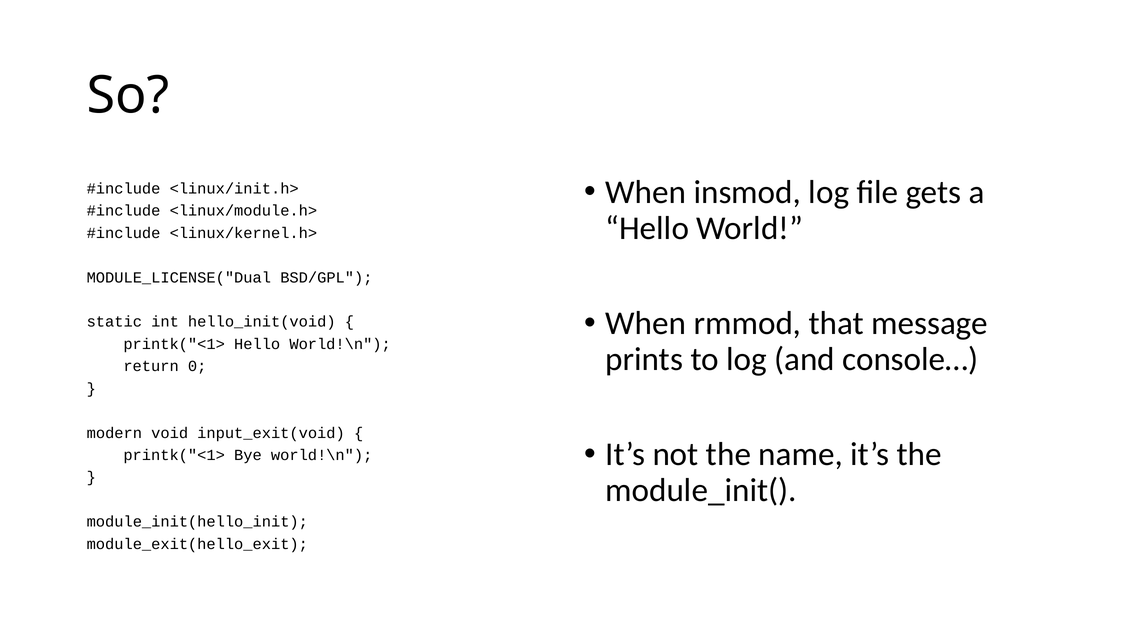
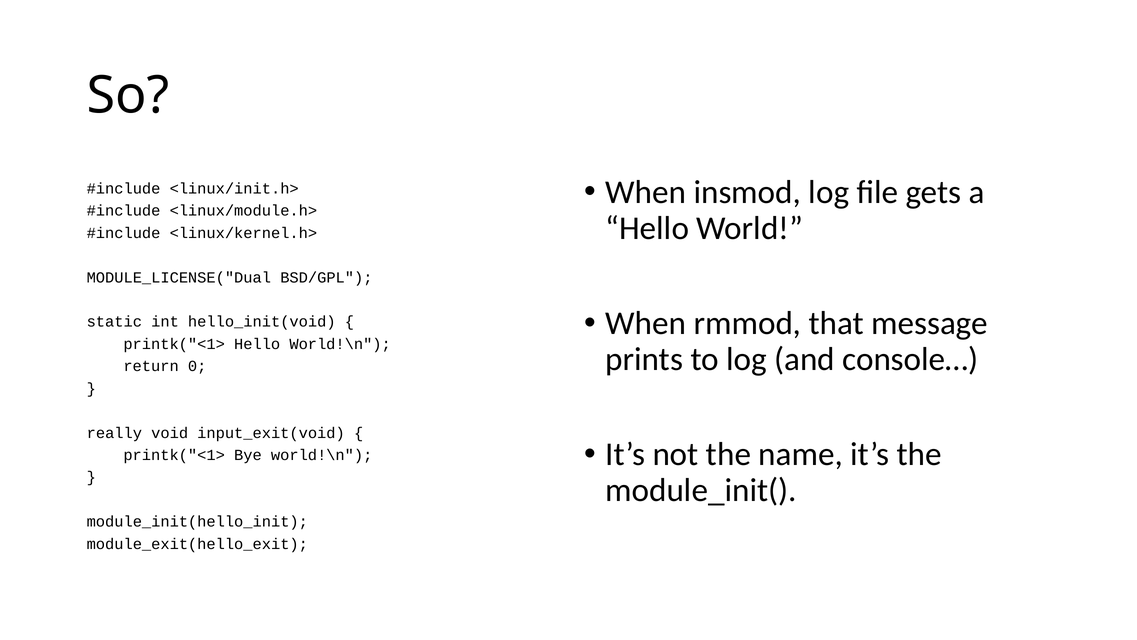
modern: modern -> really
